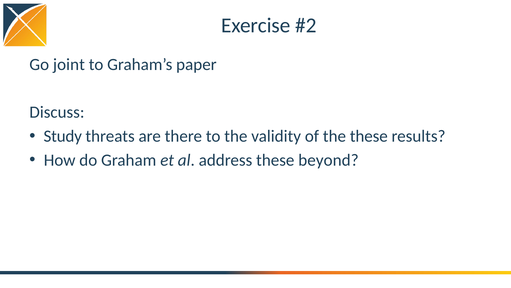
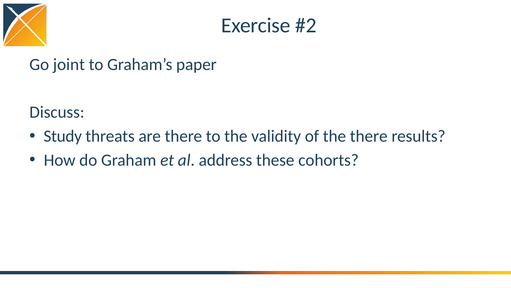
the these: these -> there
beyond: beyond -> cohorts
